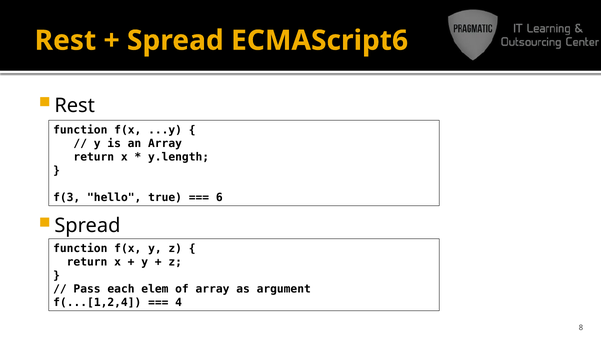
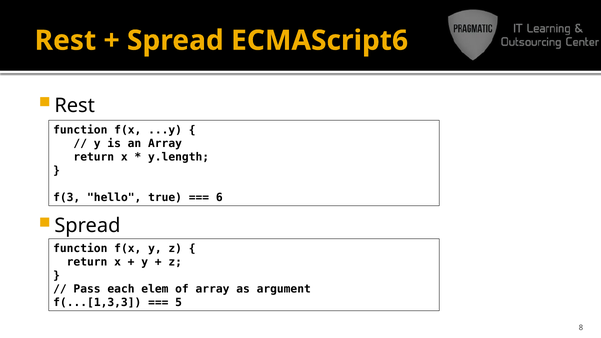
f(...[1,2,4: f(...[1,2,4 -> f(...[1,3,3
4: 4 -> 5
